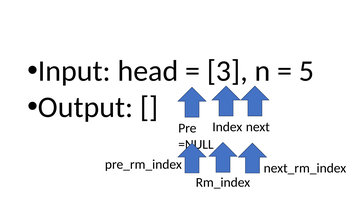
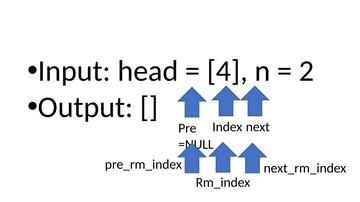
3: 3 -> 4
5: 5 -> 2
